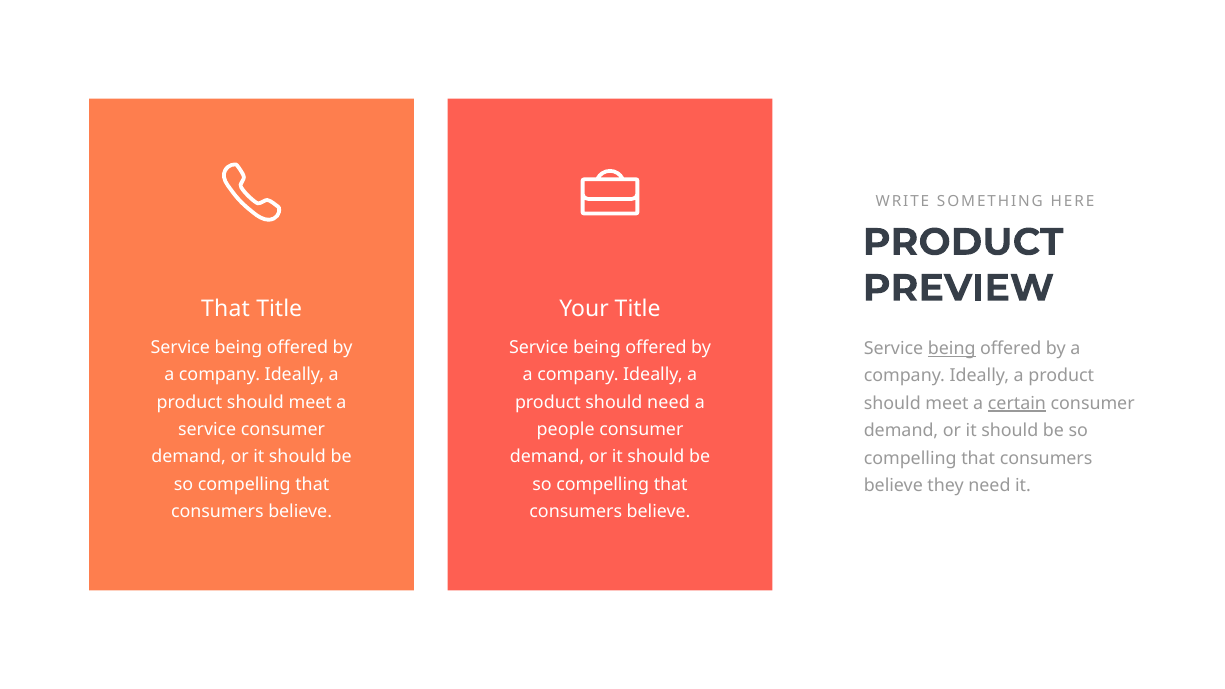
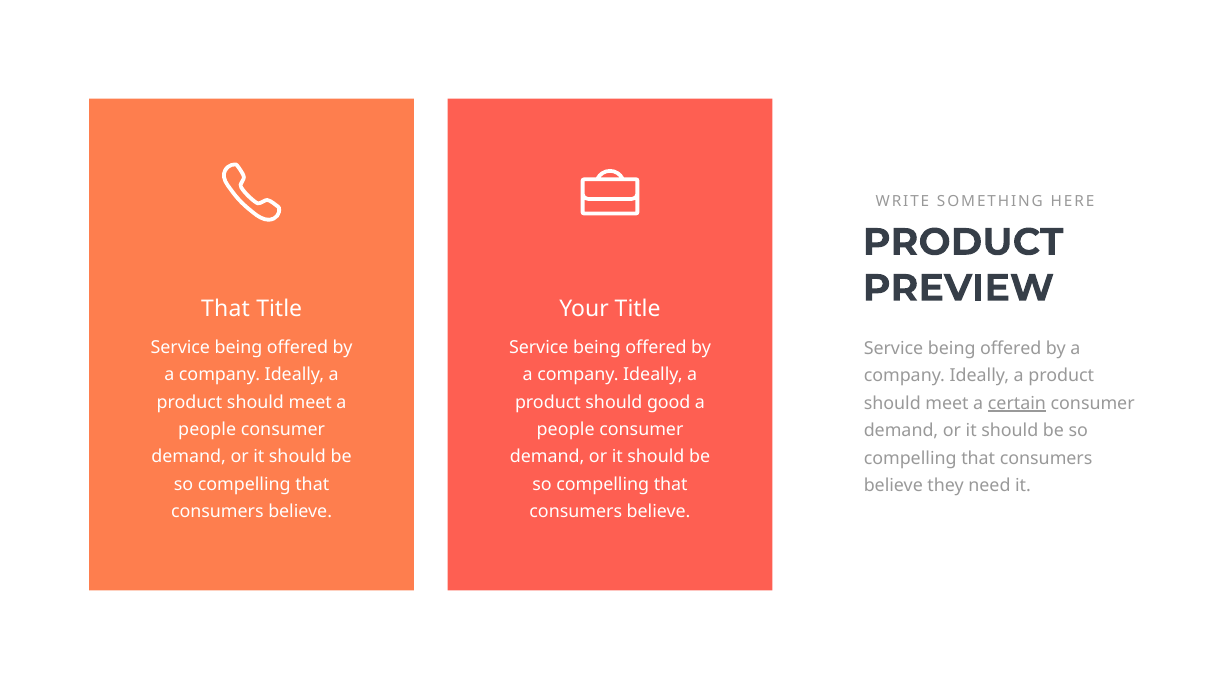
being at (952, 349) underline: present -> none
should need: need -> good
service at (207, 430): service -> people
